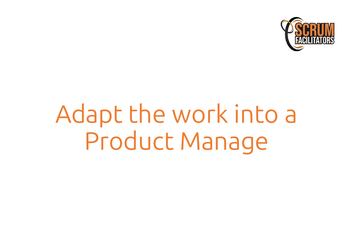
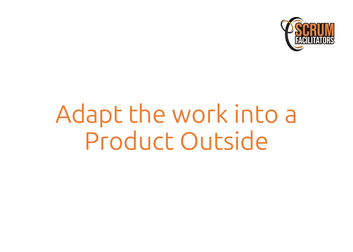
Manage: Manage -> Outside
